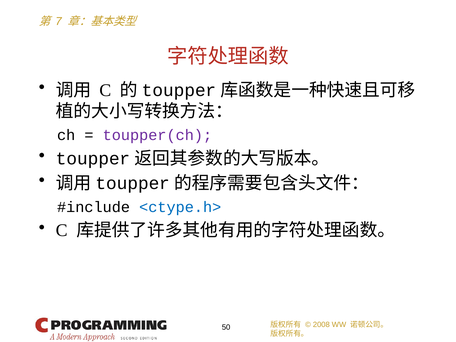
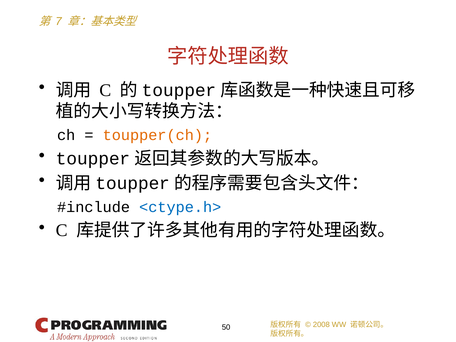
toupper(ch colour: purple -> orange
